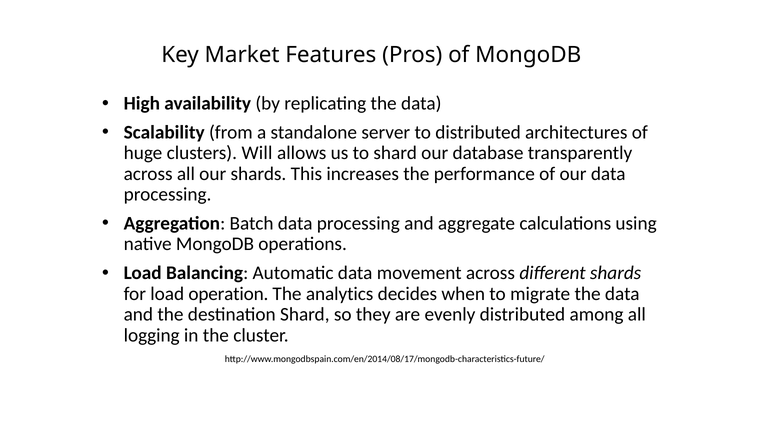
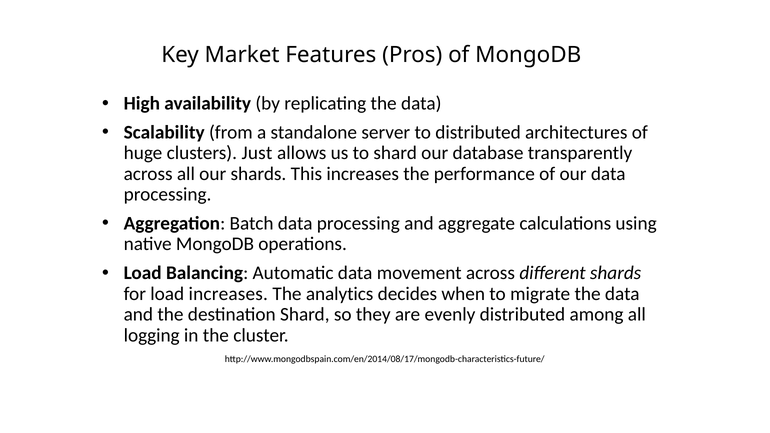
Will: Will -> Just
load operation: operation -> increases
